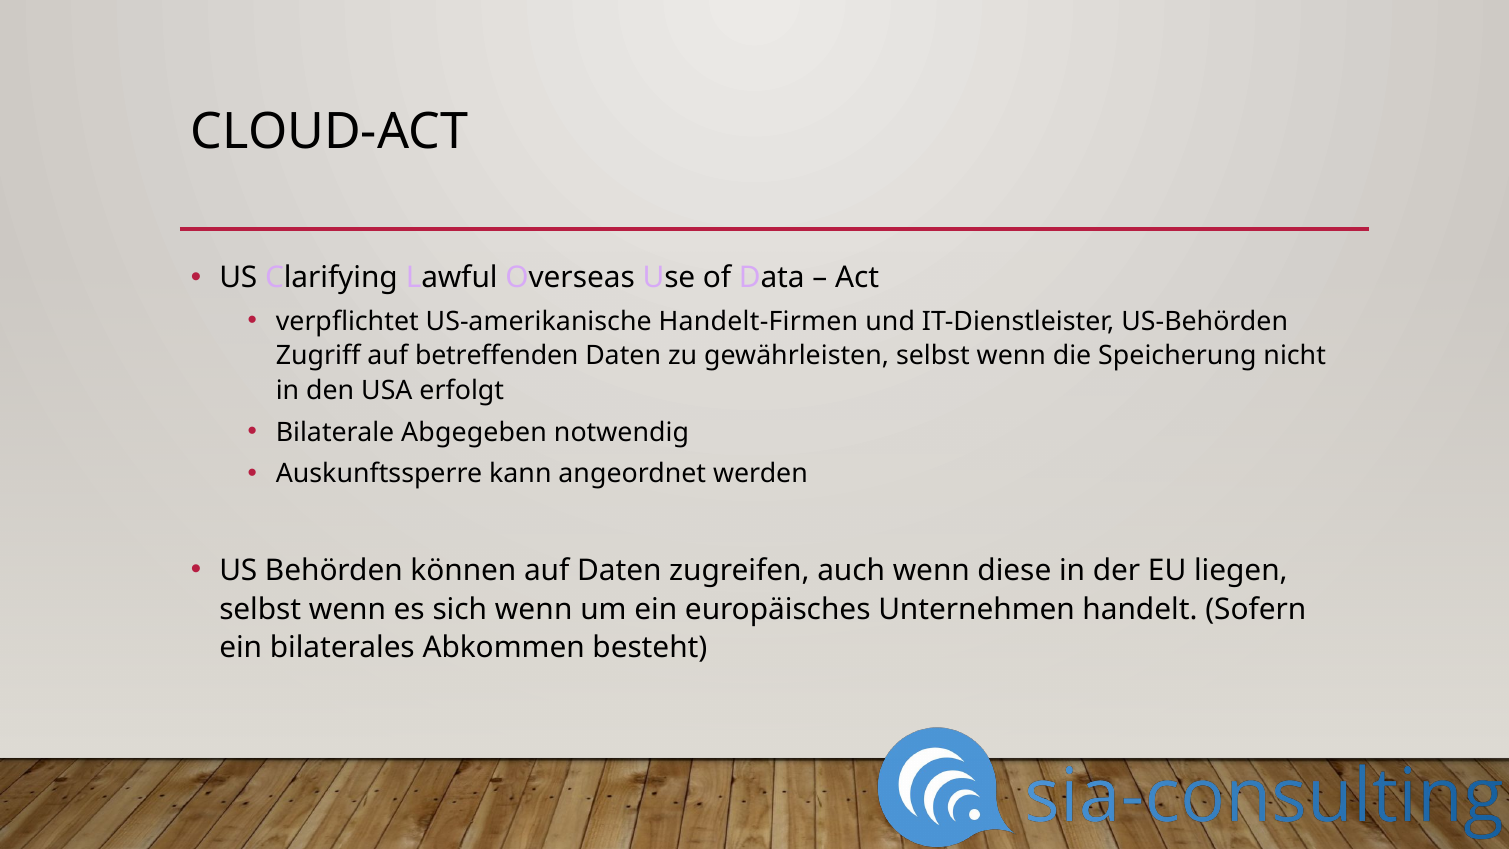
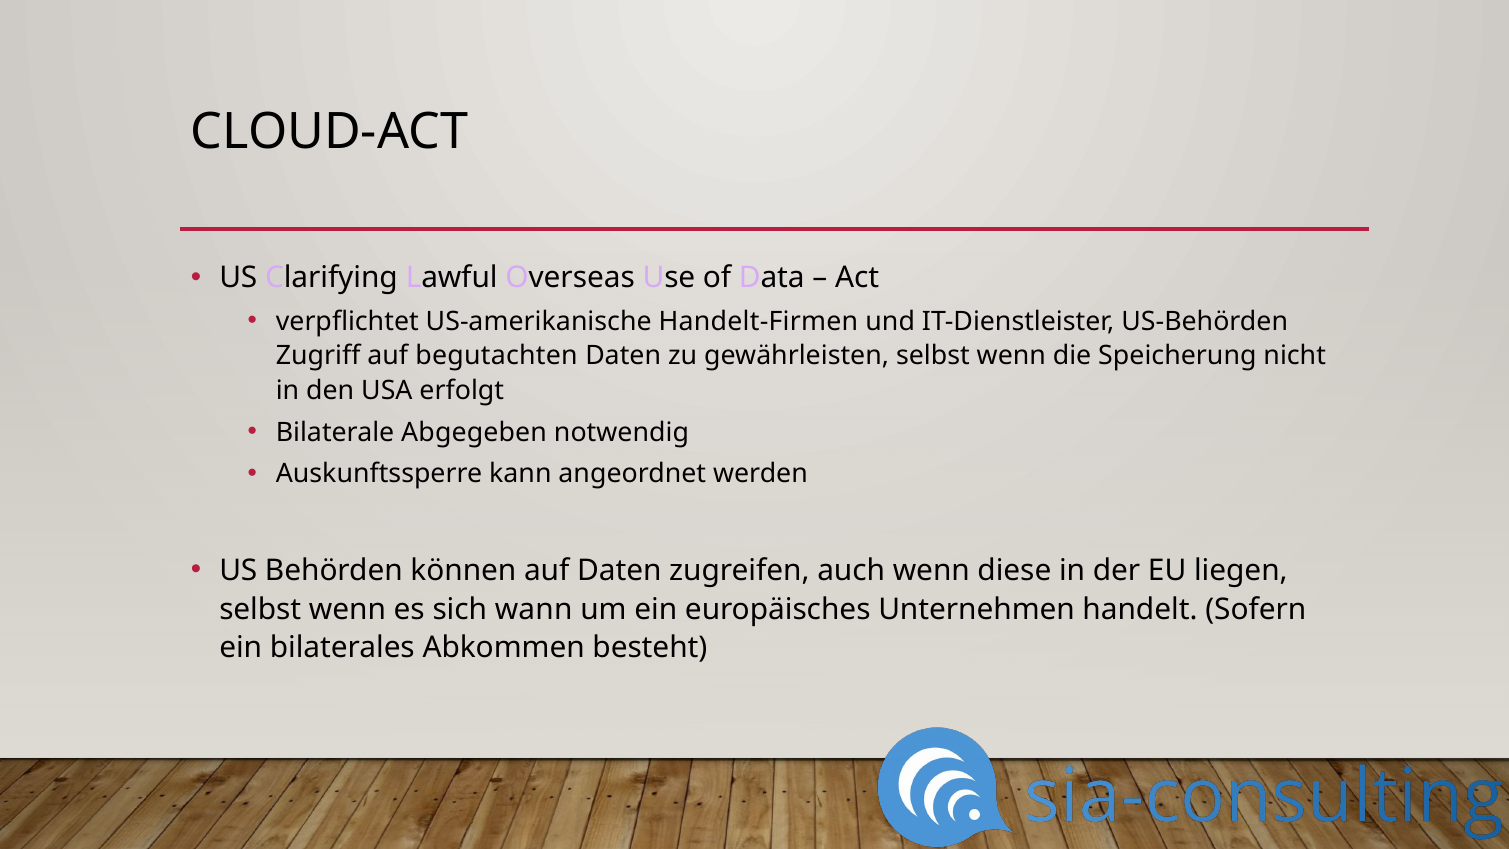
betreffenden: betreffenden -> begutachten
sich wenn: wenn -> wann
